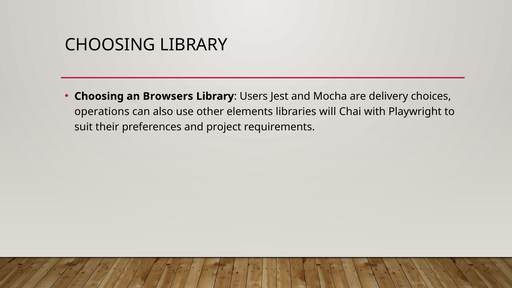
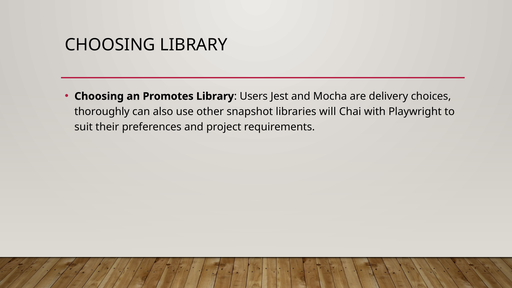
Browsers: Browsers -> Promotes
operations: operations -> thoroughly
elements: elements -> snapshot
